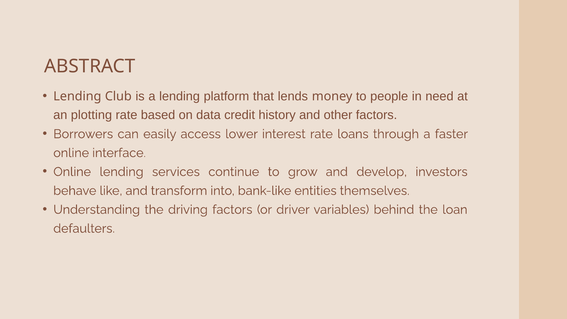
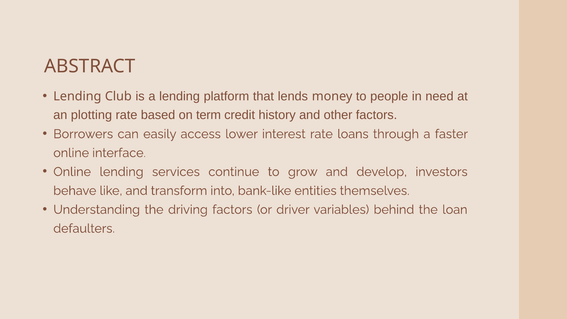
data: data -> term
